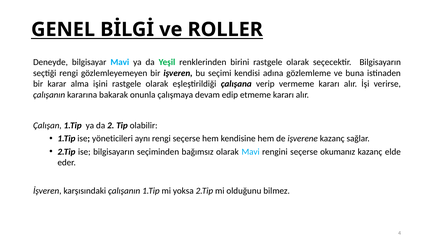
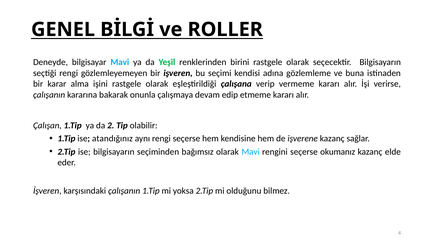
yöneticileri: yöneticileri -> atandığınız
